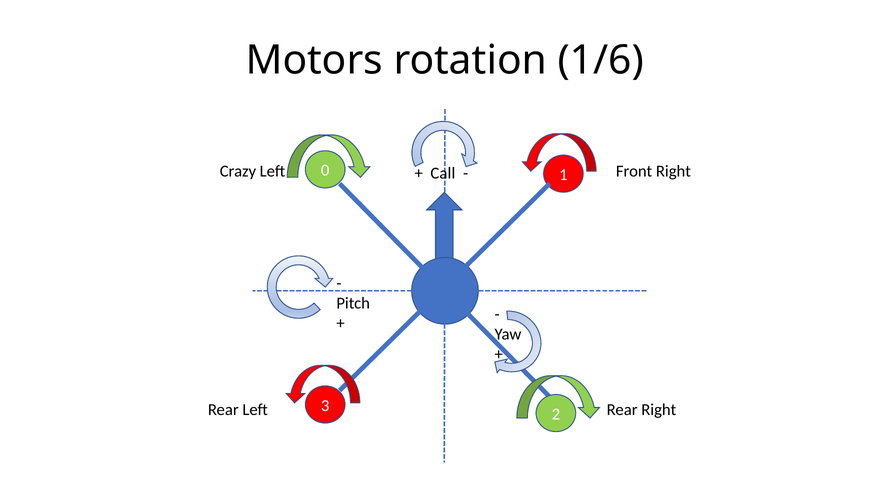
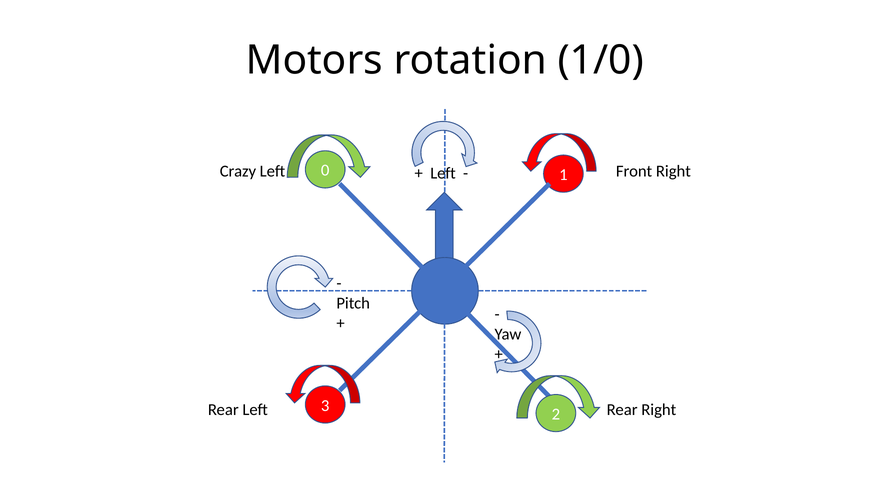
1/6: 1/6 -> 1/0
Call at (443, 174): Call -> Left
